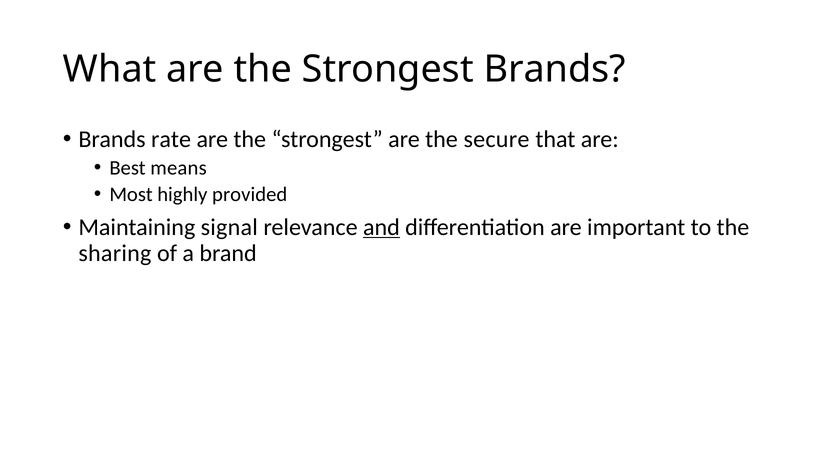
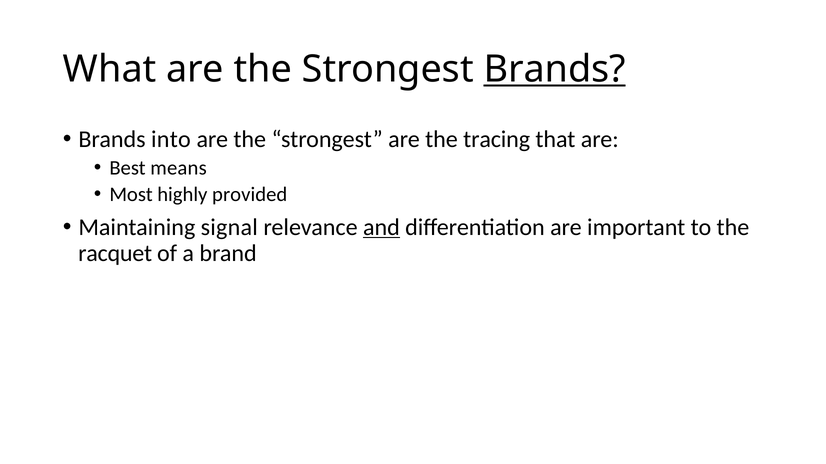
Brands at (555, 69) underline: none -> present
rate: rate -> into
secure: secure -> tracing
sharing: sharing -> racquet
